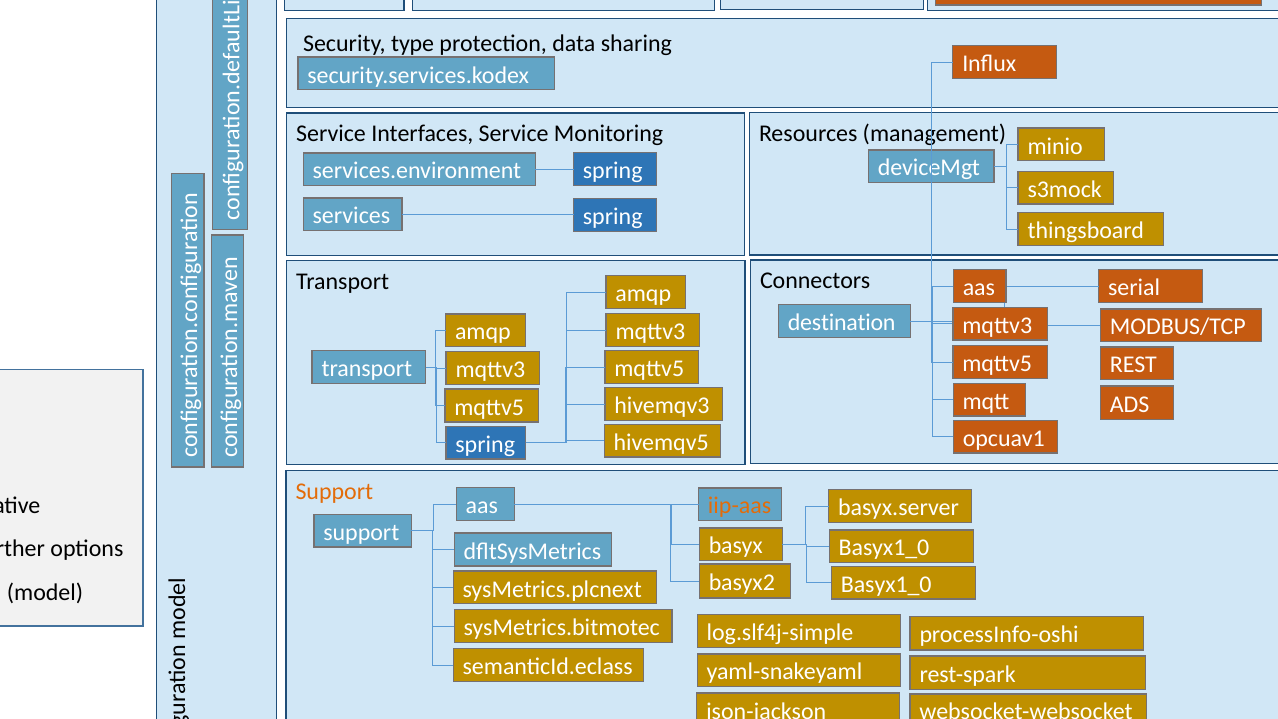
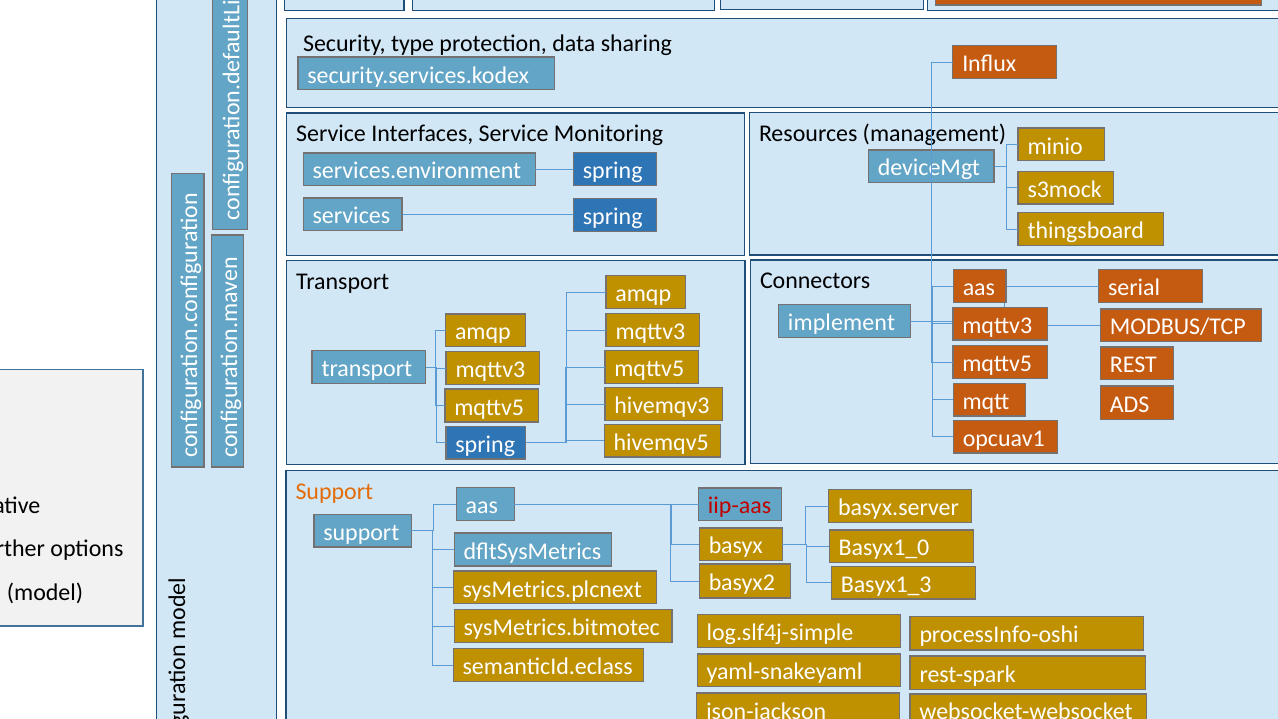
destination: destination -> implement
iip-aas colour: orange -> red
Basyx1_0 at (886, 584): Basyx1_0 -> Basyx1_3
